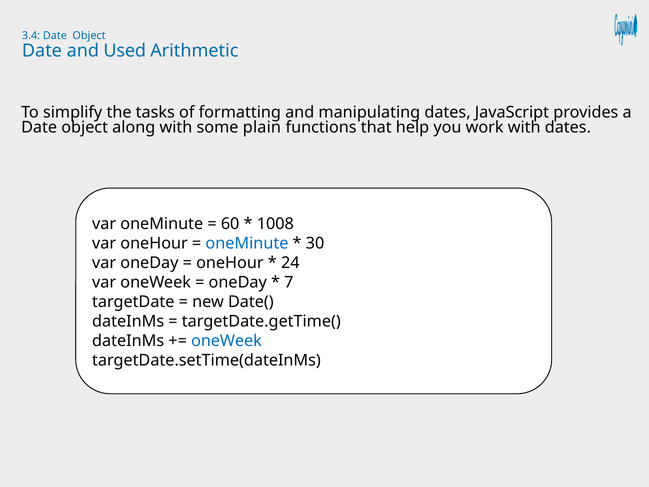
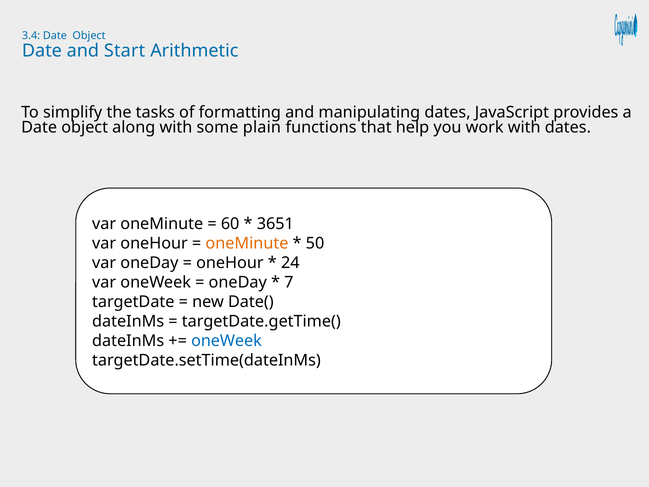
Used: Used -> Start
1008: 1008 -> 3651
oneMinute at (247, 243) colour: blue -> orange
30: 30 -> 50
